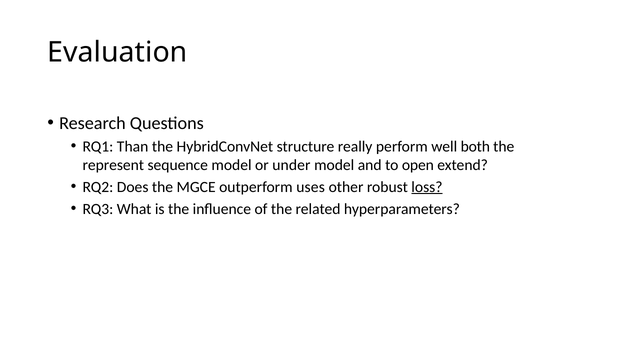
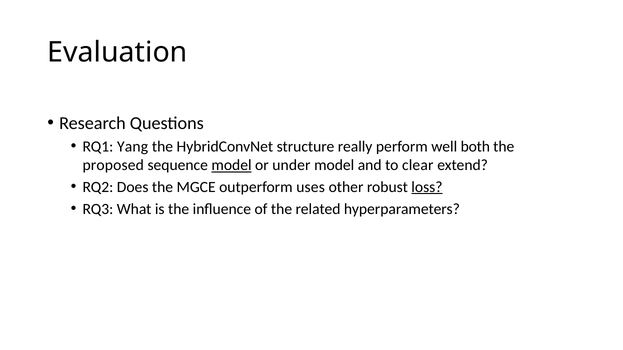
Than: Than -> Yang
represent: represent -> proposed
model at (232, 165) underline: none -> present
open: open -> clear
